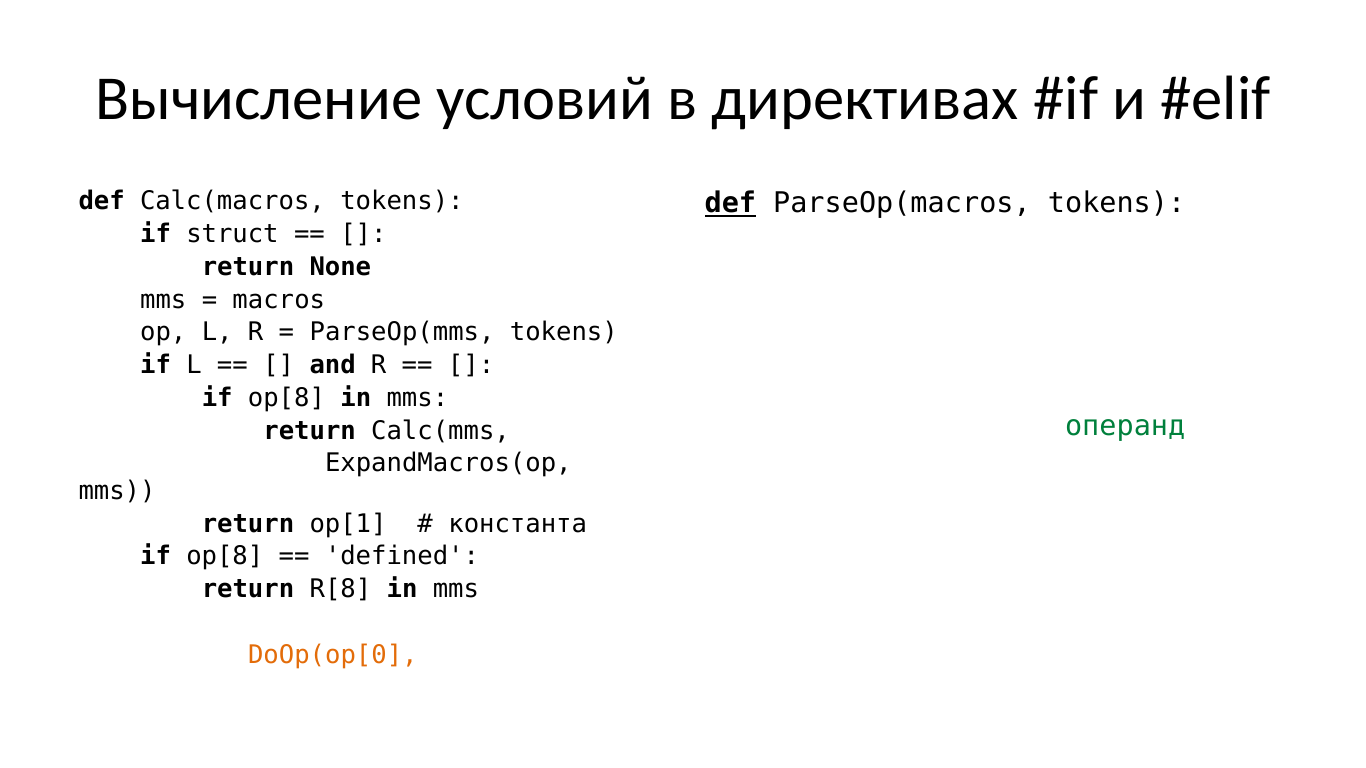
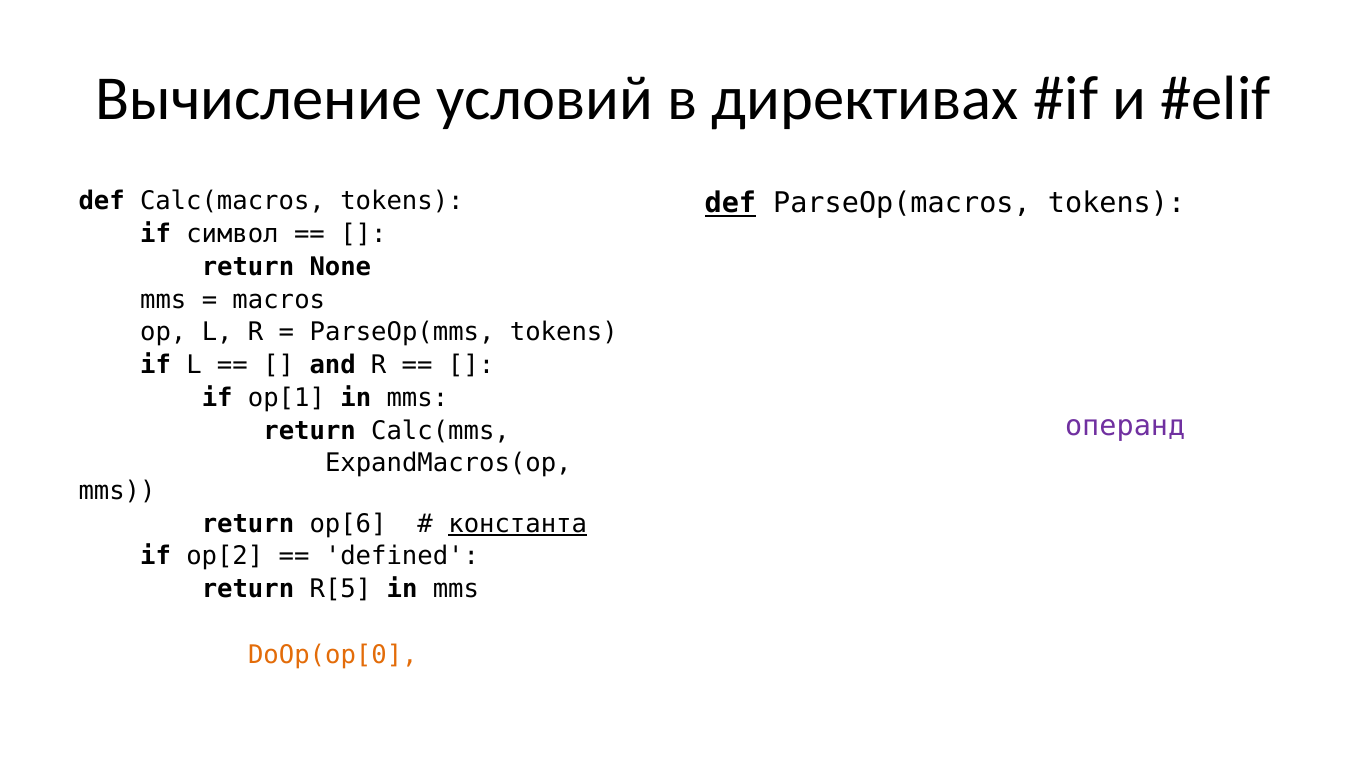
struct: struct -> символ
op[8 at (286, 398): op[8 -> op[1
операнд at (1125, 426) colour: green -> purple
op[1: op[1 -> op[6
константа at (518, 524) underline: none -> present
op[8 at (225, 557): op[8 -> op[2
R[8: R[8 -> R[5
